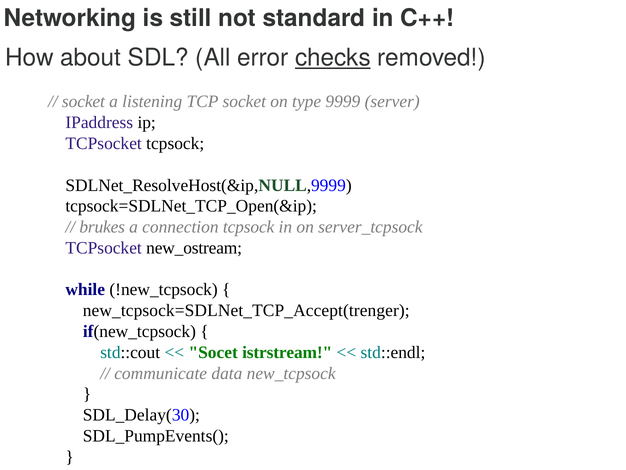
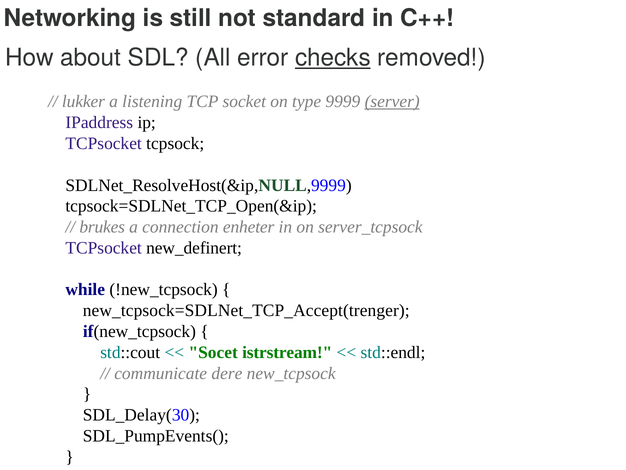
socket at (83, 102): socket -> lukker
server underline: none -> present
connection tcpsock: tcpsock -> enheter
new_ostream: new_ostream -> new_definert
data: data -> dere
